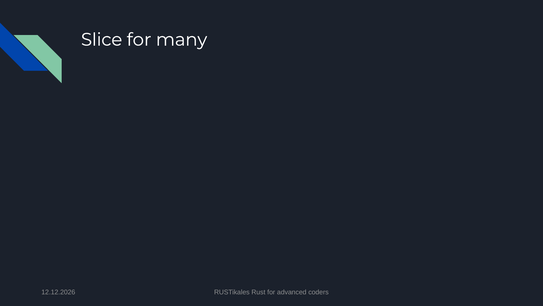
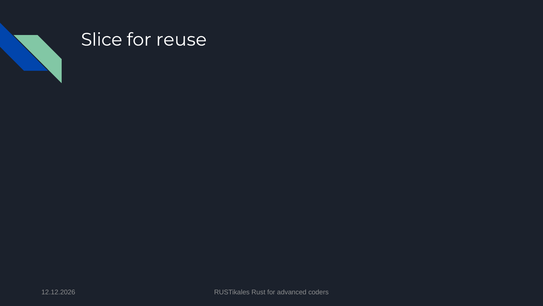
many: many -> reuse
